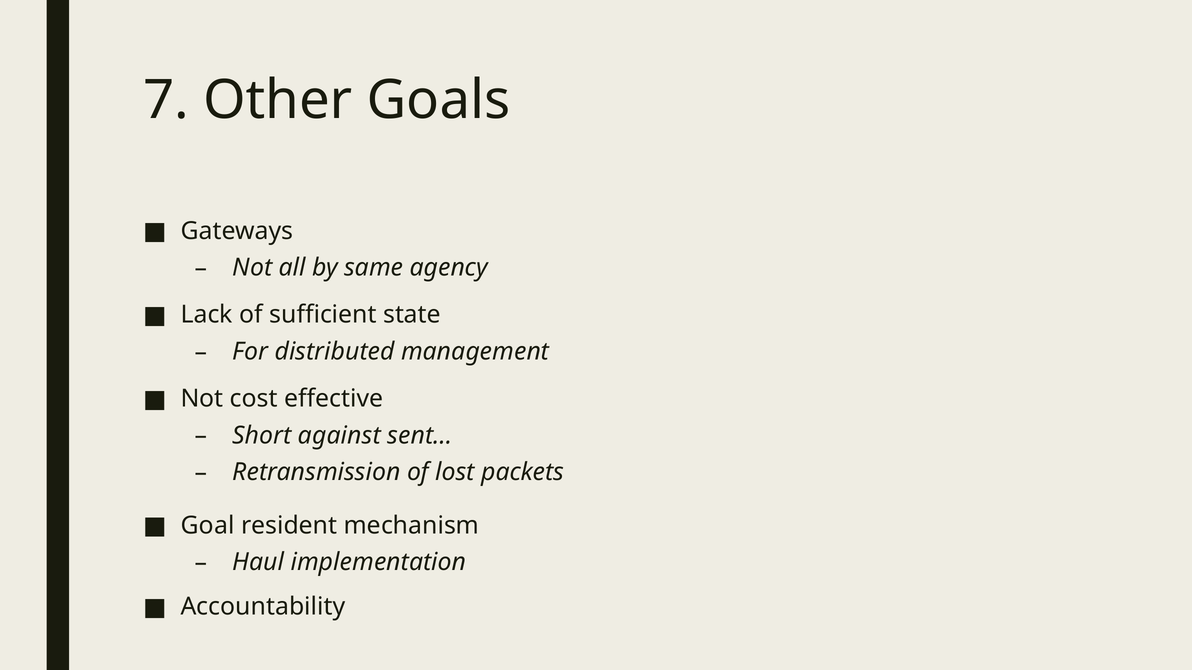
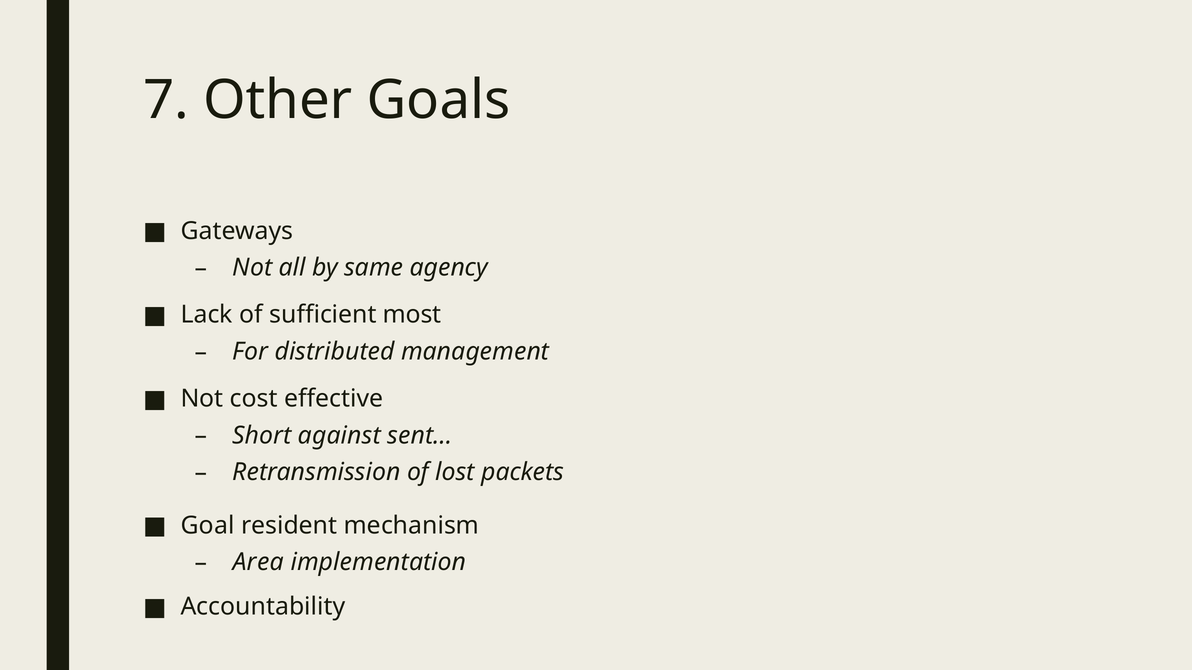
state: state -> most
Haul: Haul -> Area
